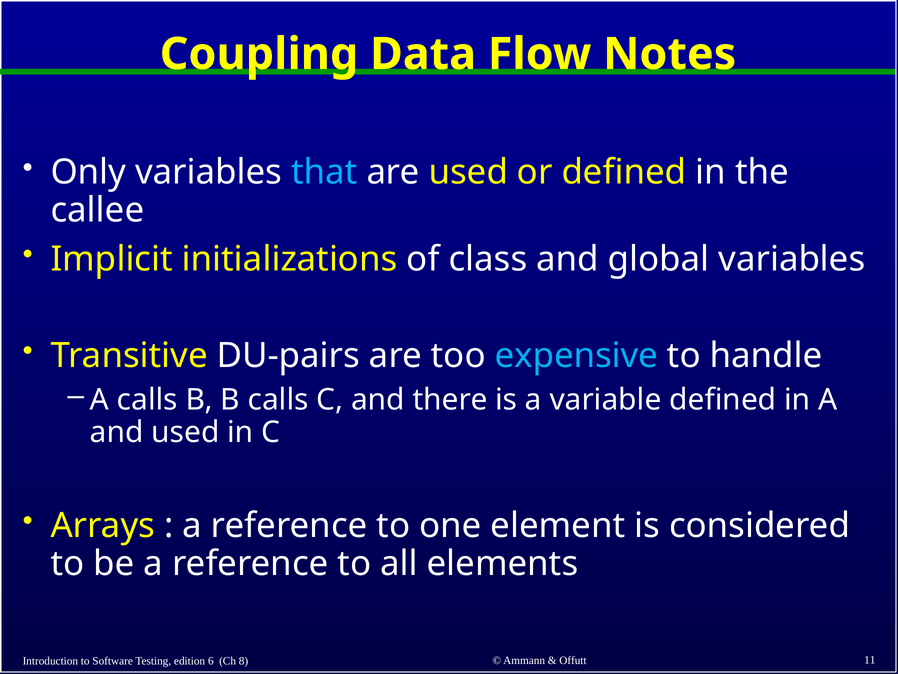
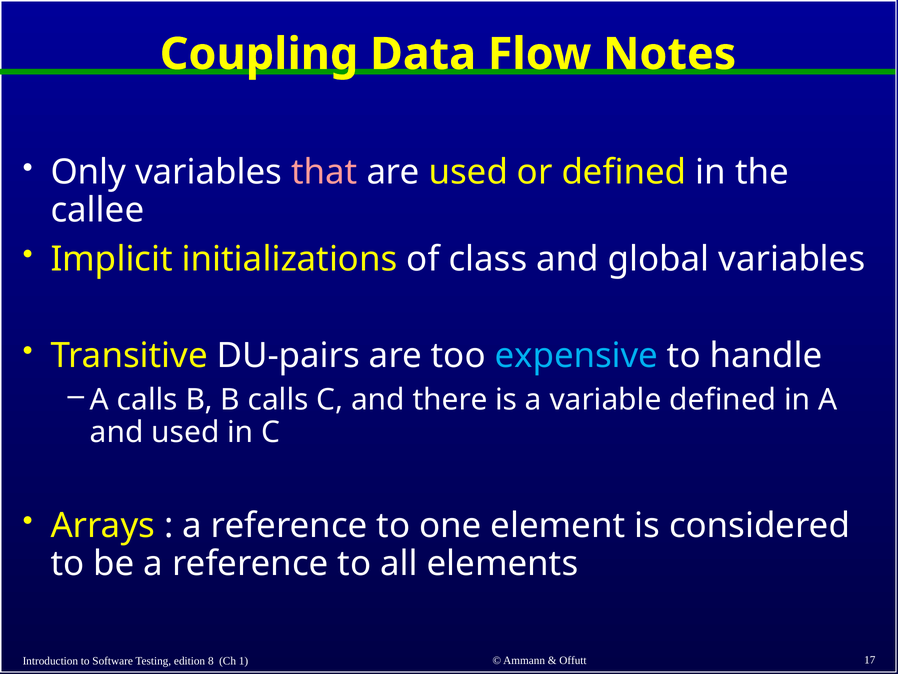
that colour: light blue -> pink
11: 11 -> 17
6: 6 -> 8
8: 8 -> 1
